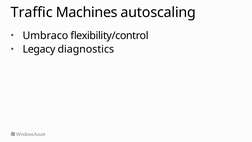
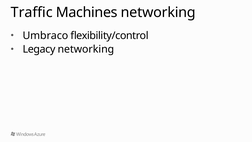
Machines autoscaling: autoscaling -> networking
Legacy diagnostics: diagnostics -> networking
